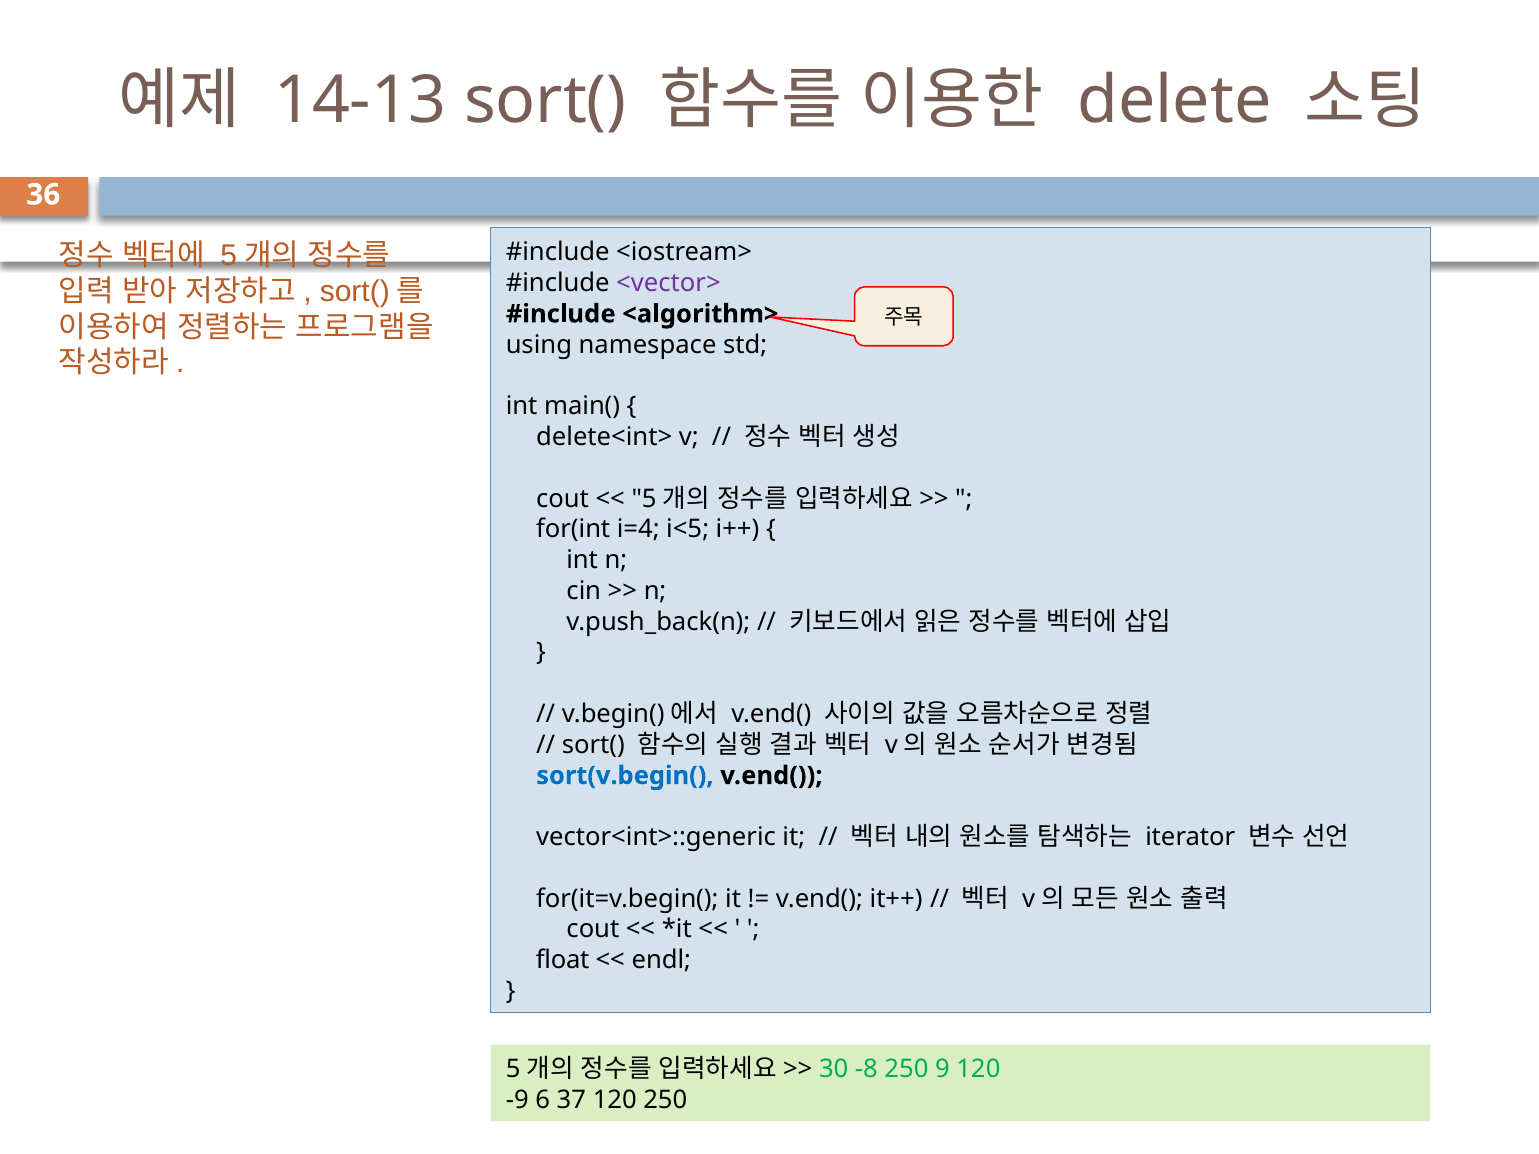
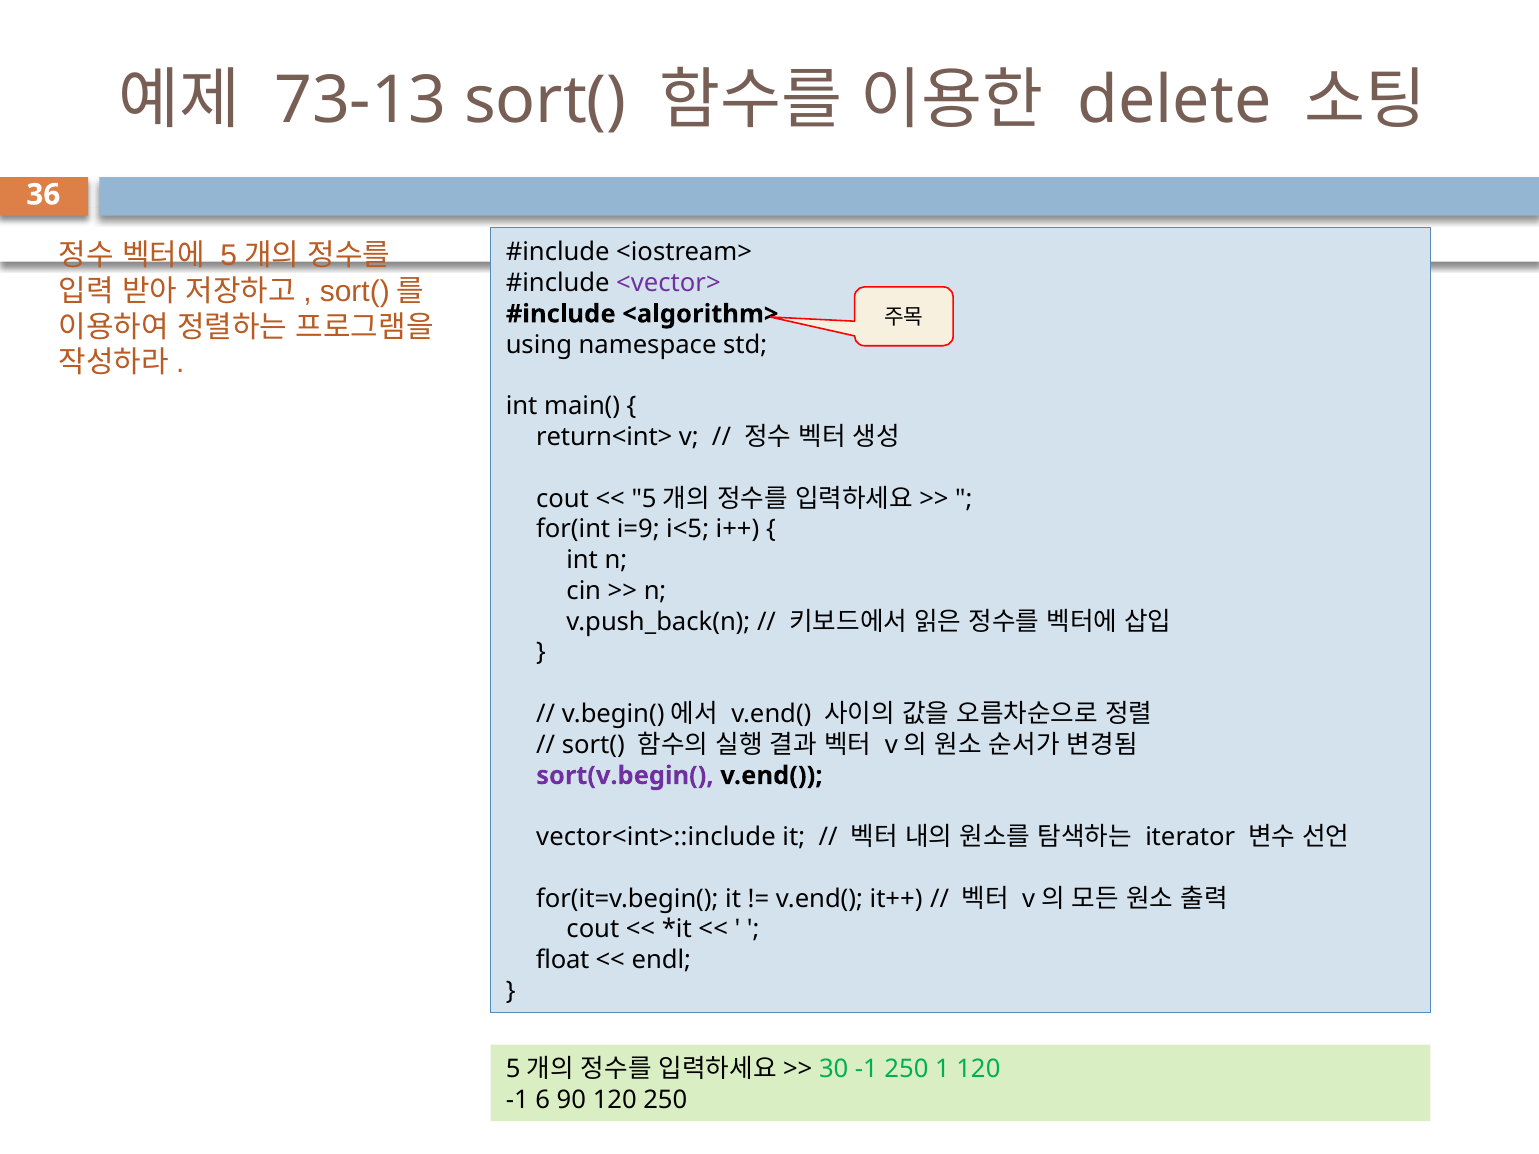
14-13: 14-13 -> 73-13
delete<int>: delete<int> -> return<int>
i=4: i=4 -> i=9
sort(v.begin( colour: blue -> purple
vector<int>::generic: vector<int>::generic -> vector<int>::include
30 -8: -8 -> -1
9: 9 -> 1
-9 at (517, 1100): -9 -> -1
37: 37 -> 90
